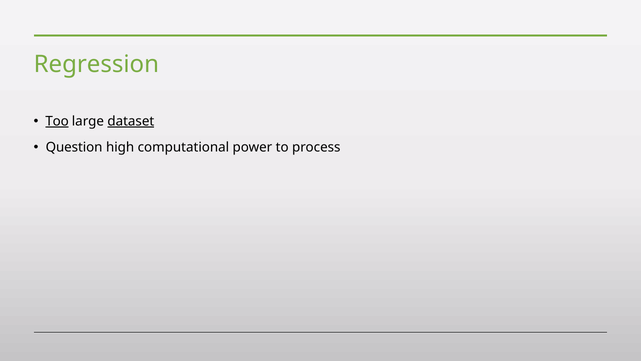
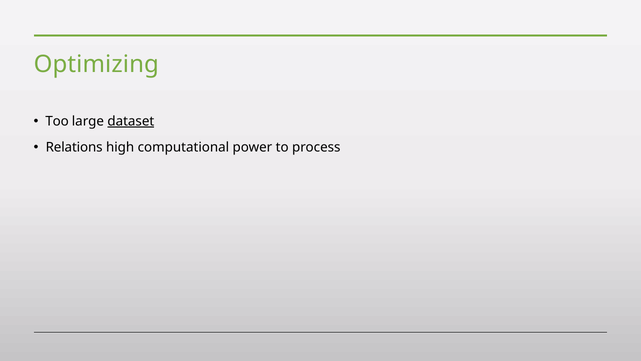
Regression: Regression -> Optimizing
Too underline: present -> none
Question: Question -> Relations
